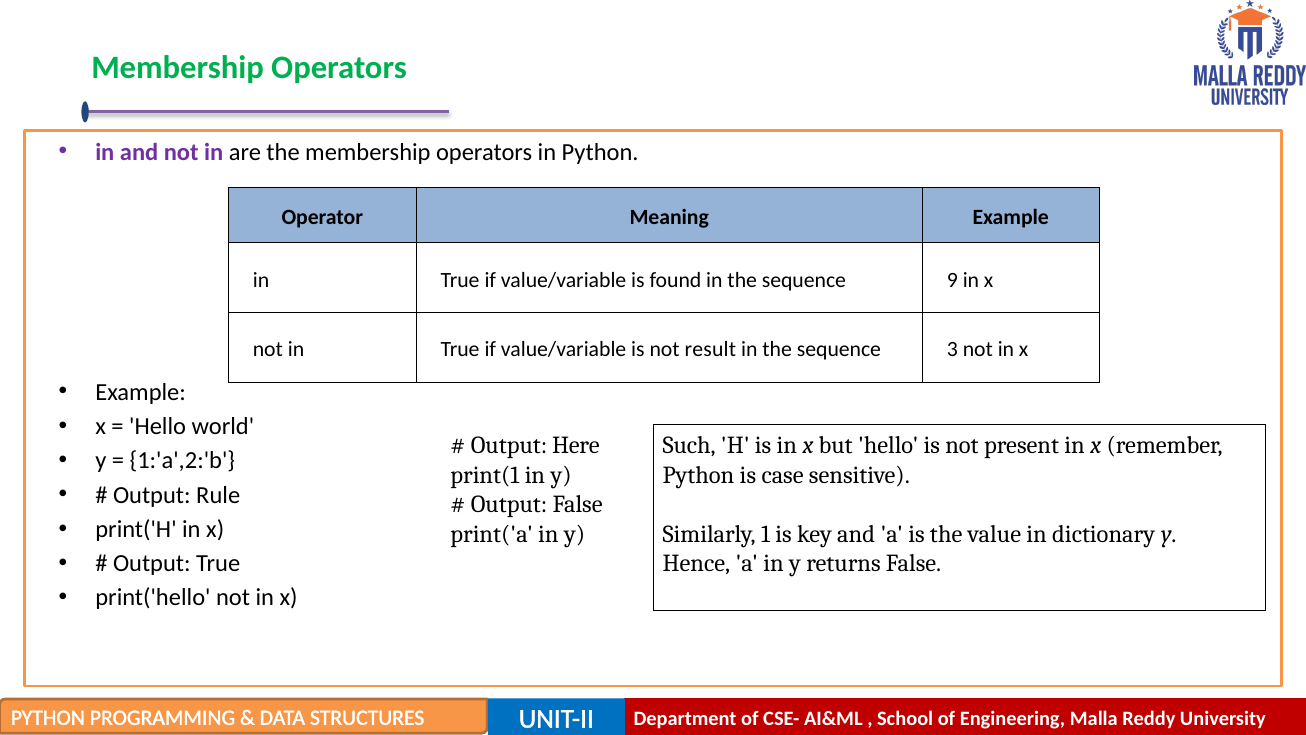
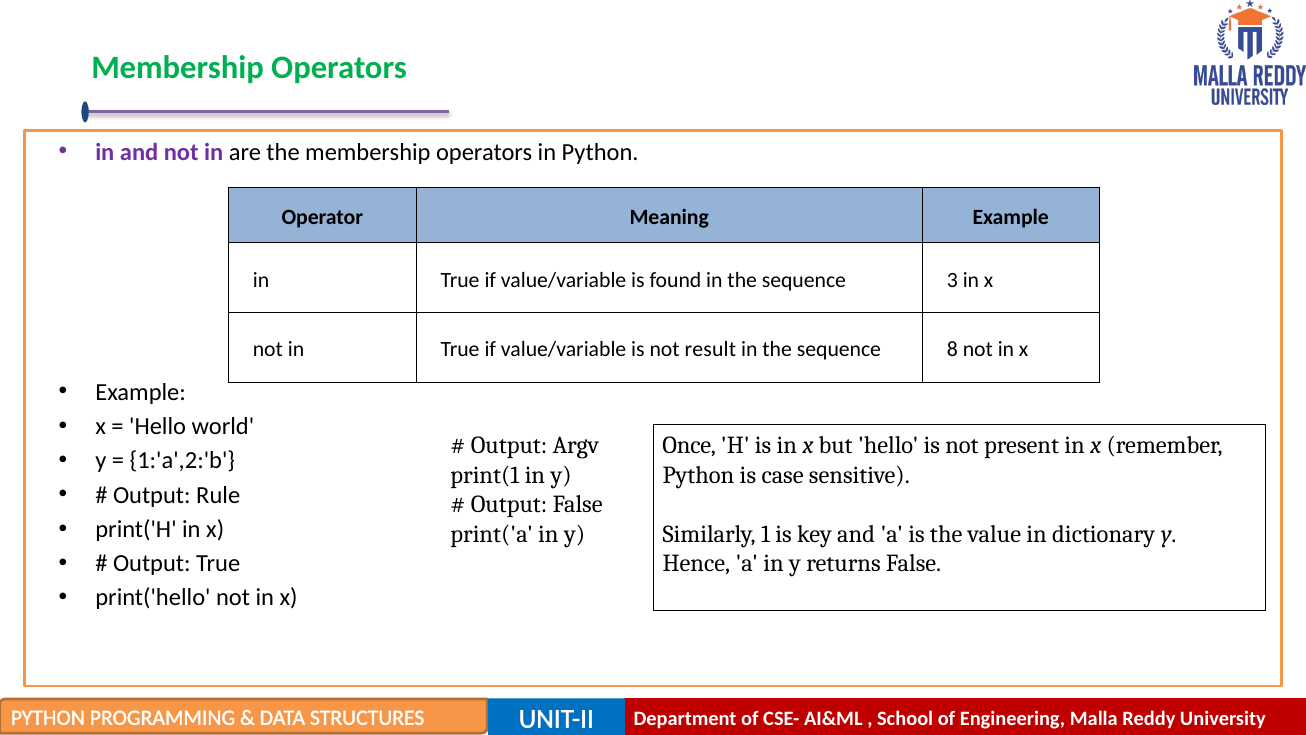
9: 9 -> 3
3: 3 -> 8
Here: Here -> Argv
Such: Such -> Once
